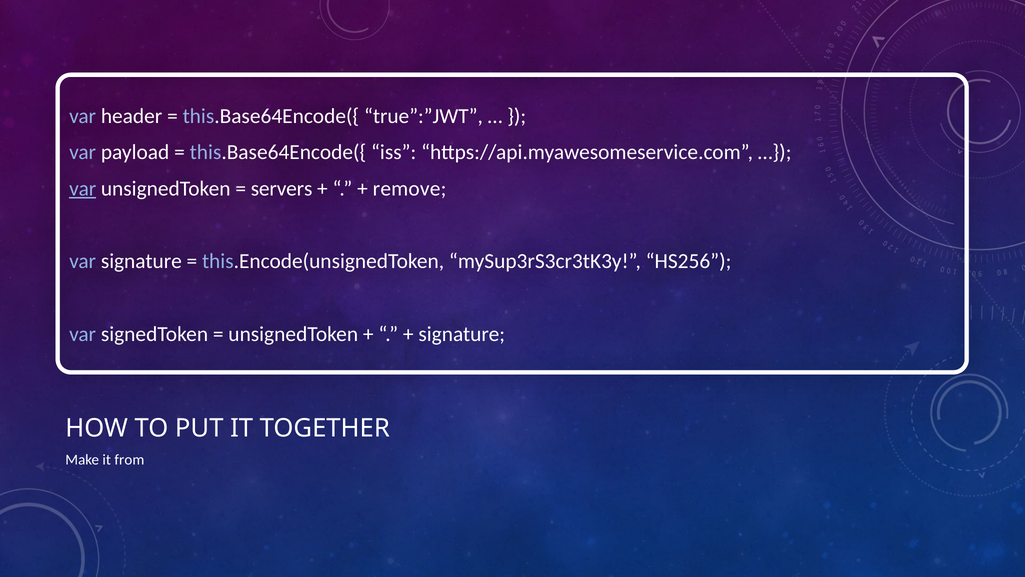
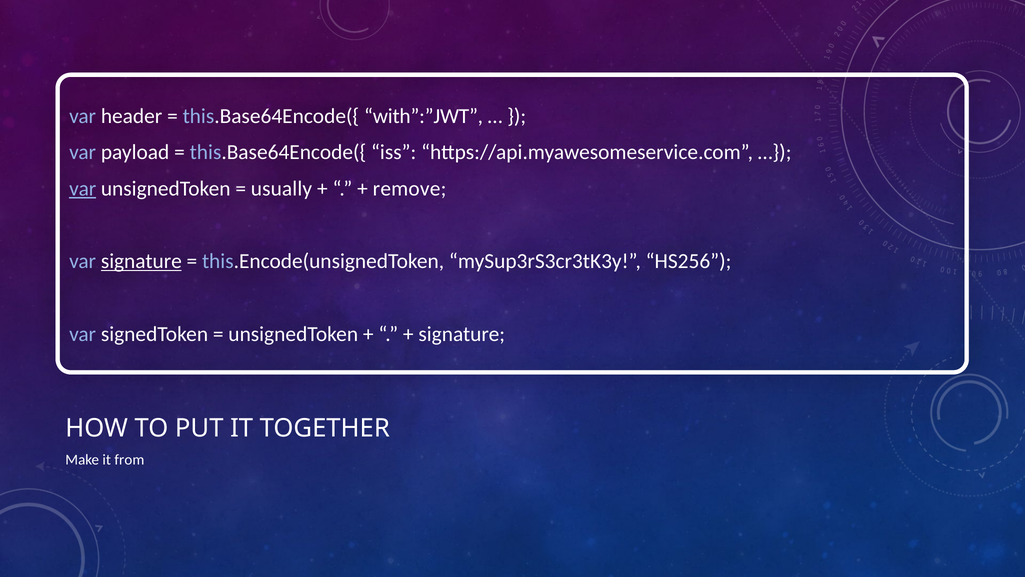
true”:”JWT: true”:”JWT -> with”:”JWT
servers: servers -> usually
signature at (141, 261) underline: none -> present
